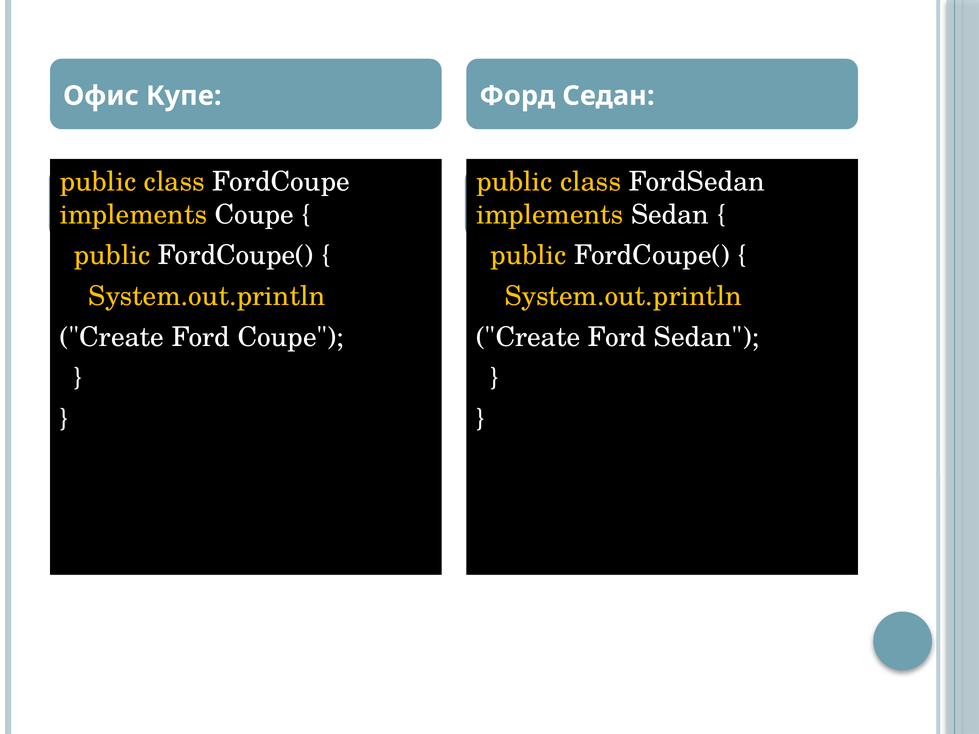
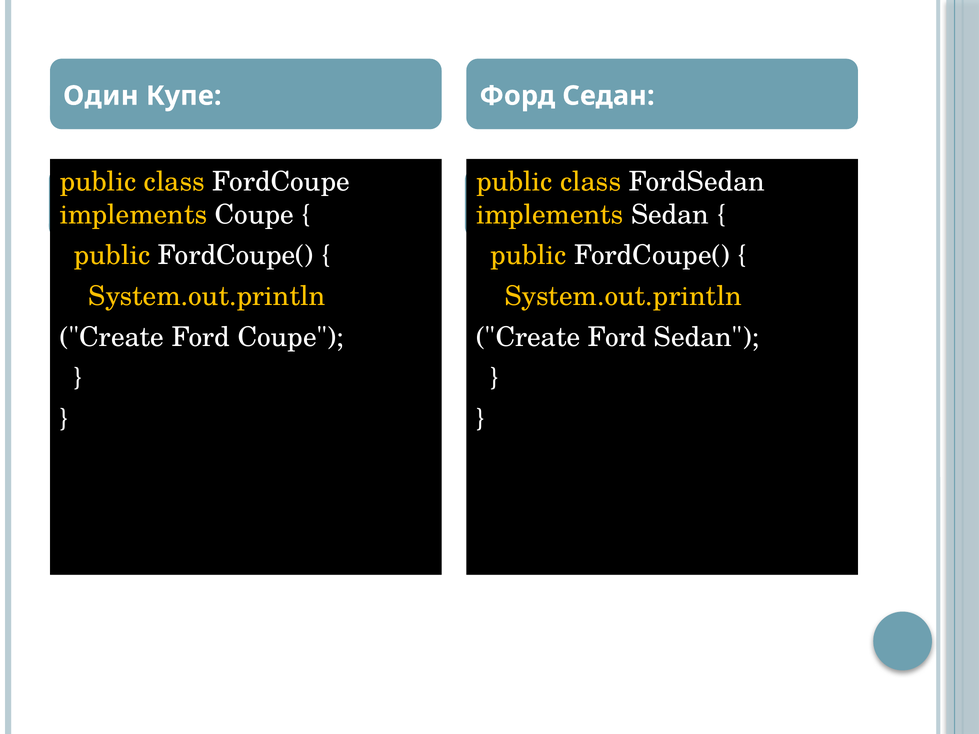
Офис: Офис -> Один
